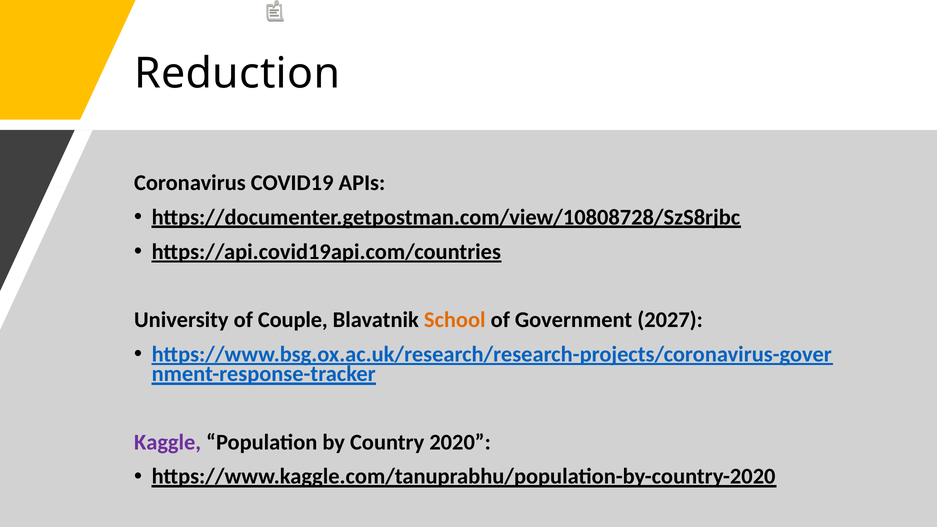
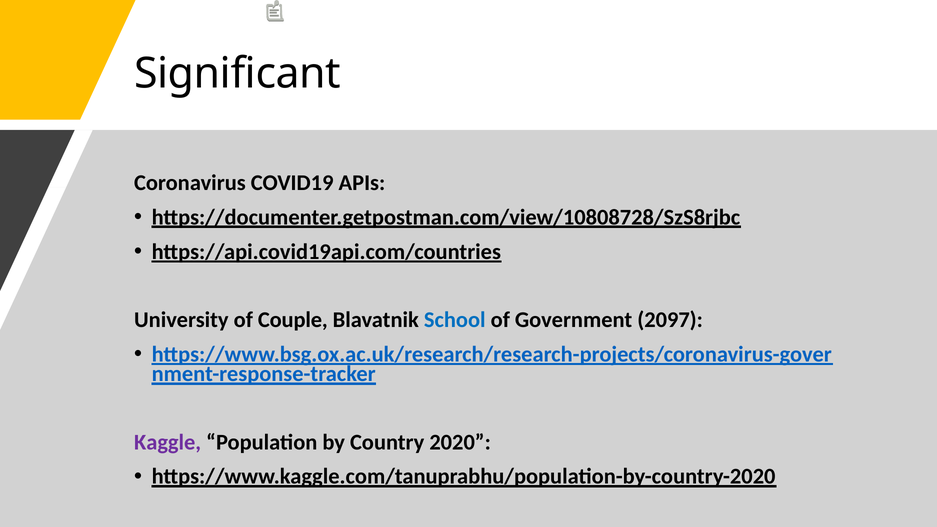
Reduction: Reduction -> Significant
School colour: orange -> blue
2027: 2027 -> 2097
